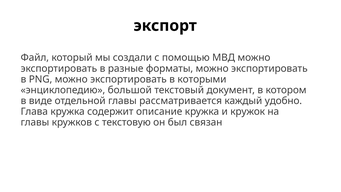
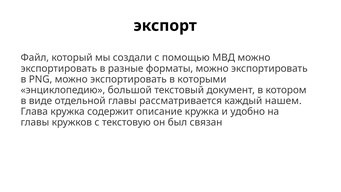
удобно: удобно -> нашем
кружок: кружок -> удобно
